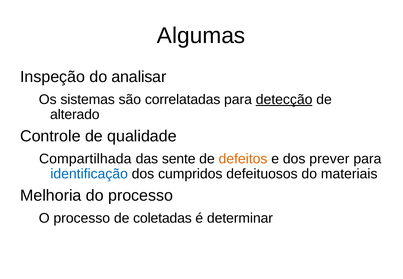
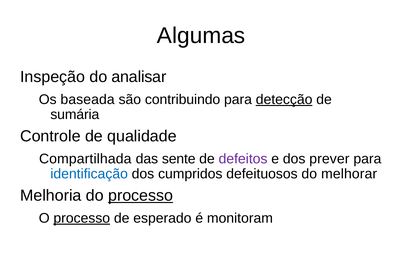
sistemas: sistemas -> baseada
correlatadas: correlatadas -> contribuindo
alterado: alterado -> sumária
defeitos colour: orange -> purple
materiais: materiais -> melhorar
processo at (141, 196) underline: none -> present
processo at (82, 218) underline: none -> present
coletadas: coletadas -> esperado
determinar: determinar -> monitoram
